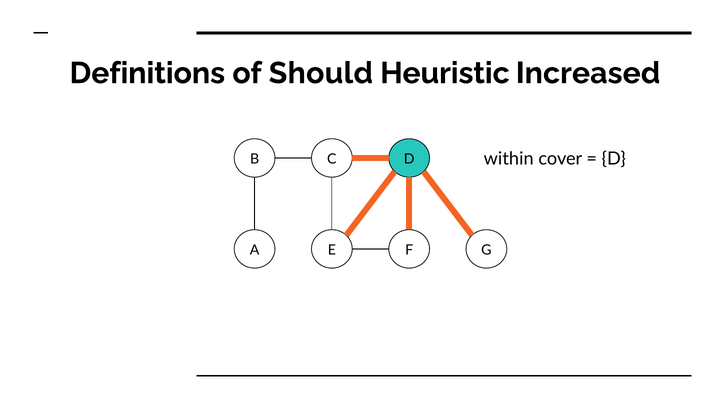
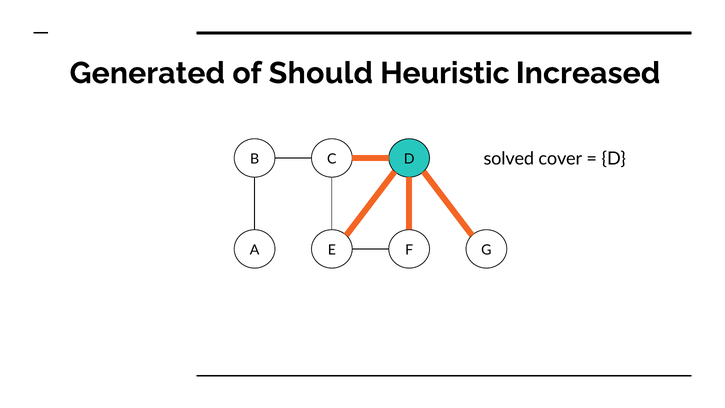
Definitions: Definitions -> Generated
within: within -> solved
